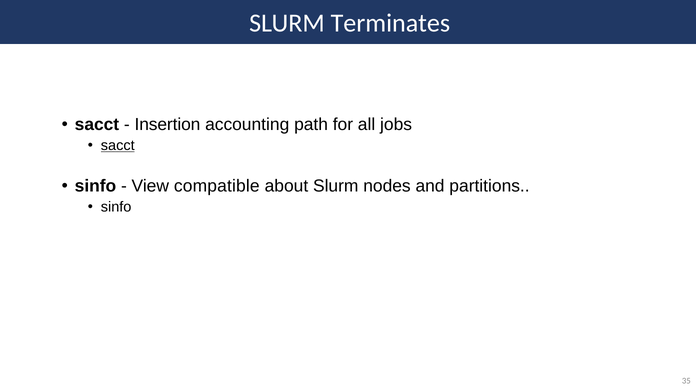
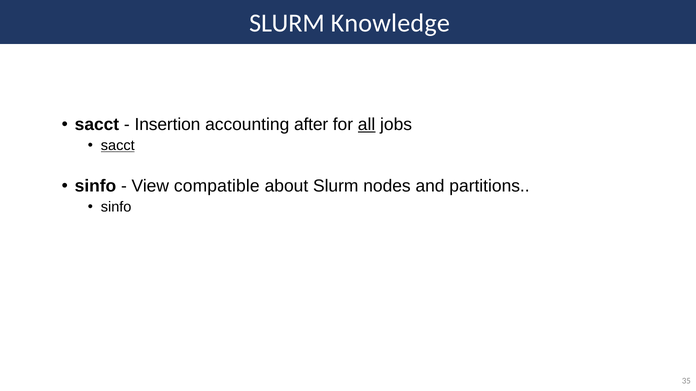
Terminates: Terminates -> Knowledge
path: path -> after
all underline: none -> present
